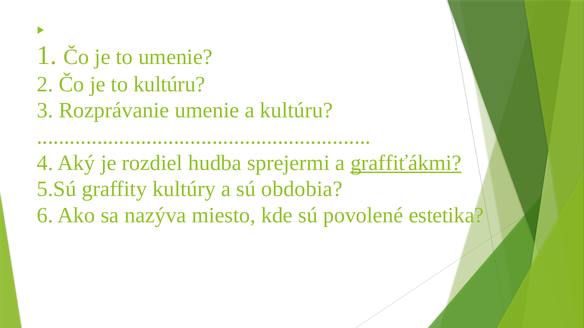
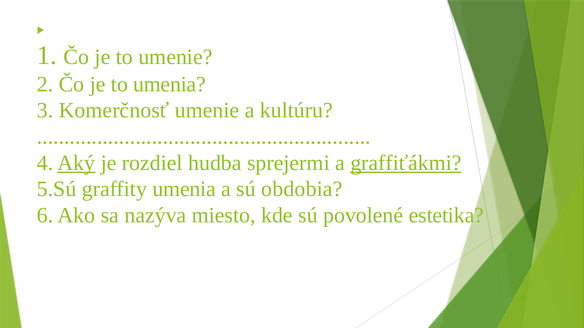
to kultúru: kultúru -> umenia
Rozprávanie: Rozprávanie -> Komerčnosť
Aký underline: none -> present
graffity kultúry: kultúry -> umenia
